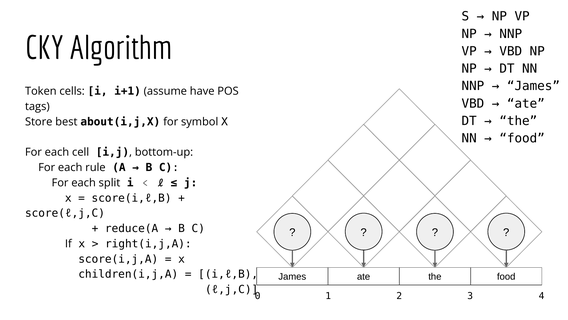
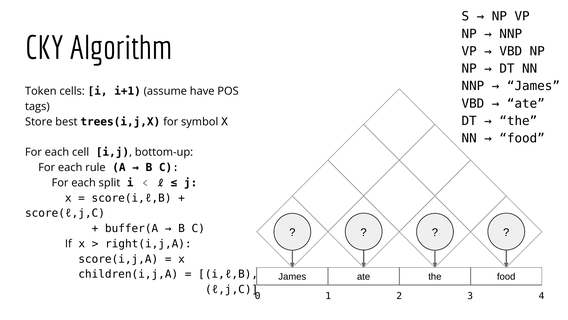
about(i,j,X: about(i,j,X -> trees(i,j,X
reduce(A: reduce(A -> buffer(A
